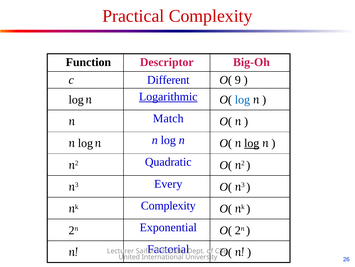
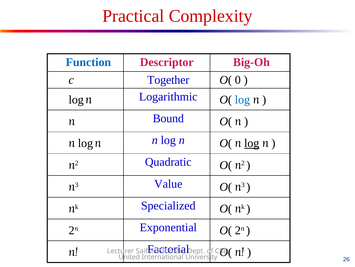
Function colour: black -> blue
Different: Different -> Together
9: 9 -> 0
Logarithmic underline: present -> none
Match: Match -> Bound
Every: Every -> Value
Complexity at (168, 205): Complexity -> Specialized
